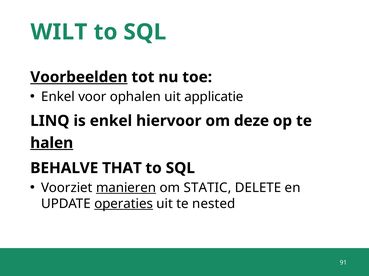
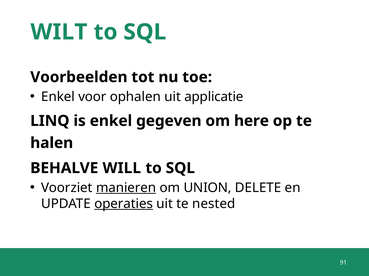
Voorbeelden underline: present -> none
hiervoor: hiervoor -> gegeven
deze: deze -> here
halen underline: present -> none
THAT: THAT -> WILL
STATIC: STATIC -> UNION
